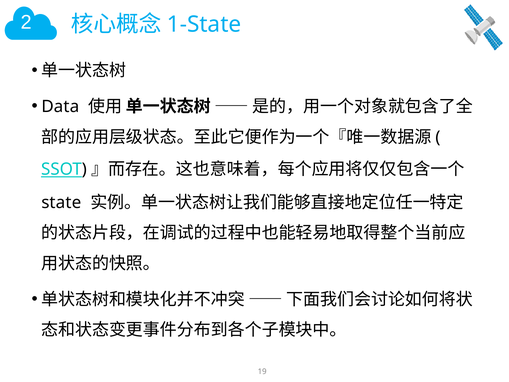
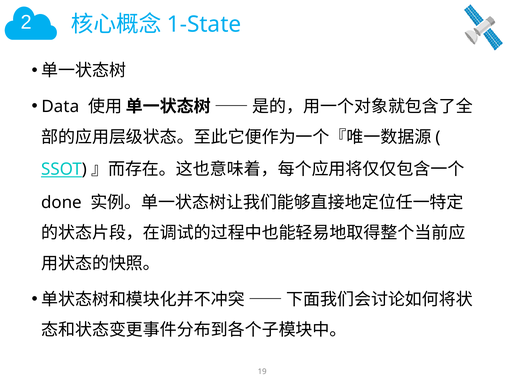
state: state -> done
